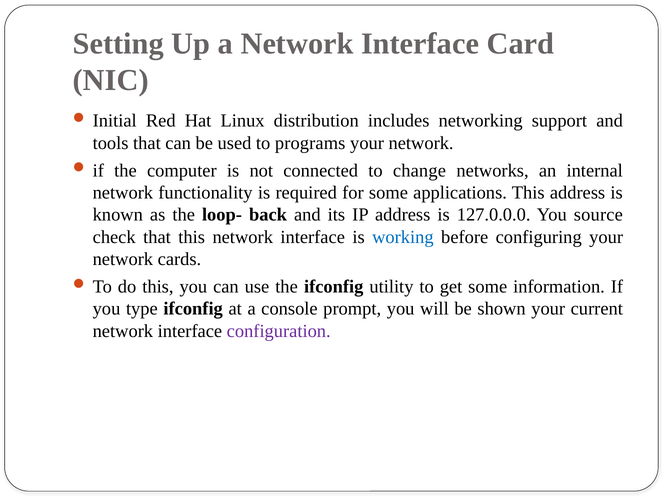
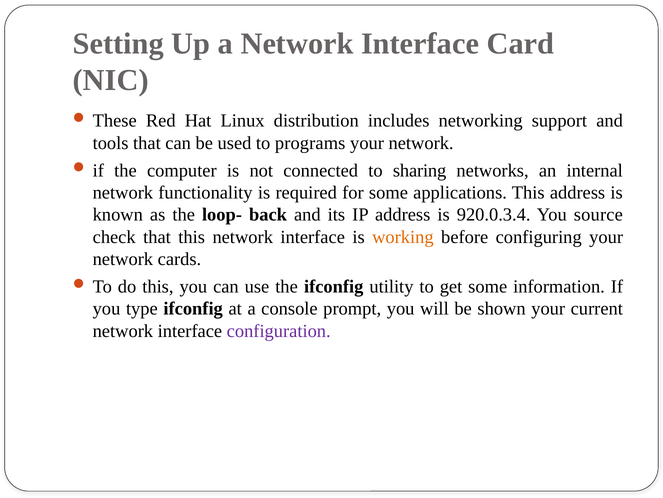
Initial: Initial -> These
change: change -> sharing
127.0.0.0: 127.0.0.0 -> 920.0.3.4
working colour: blue -> orange
